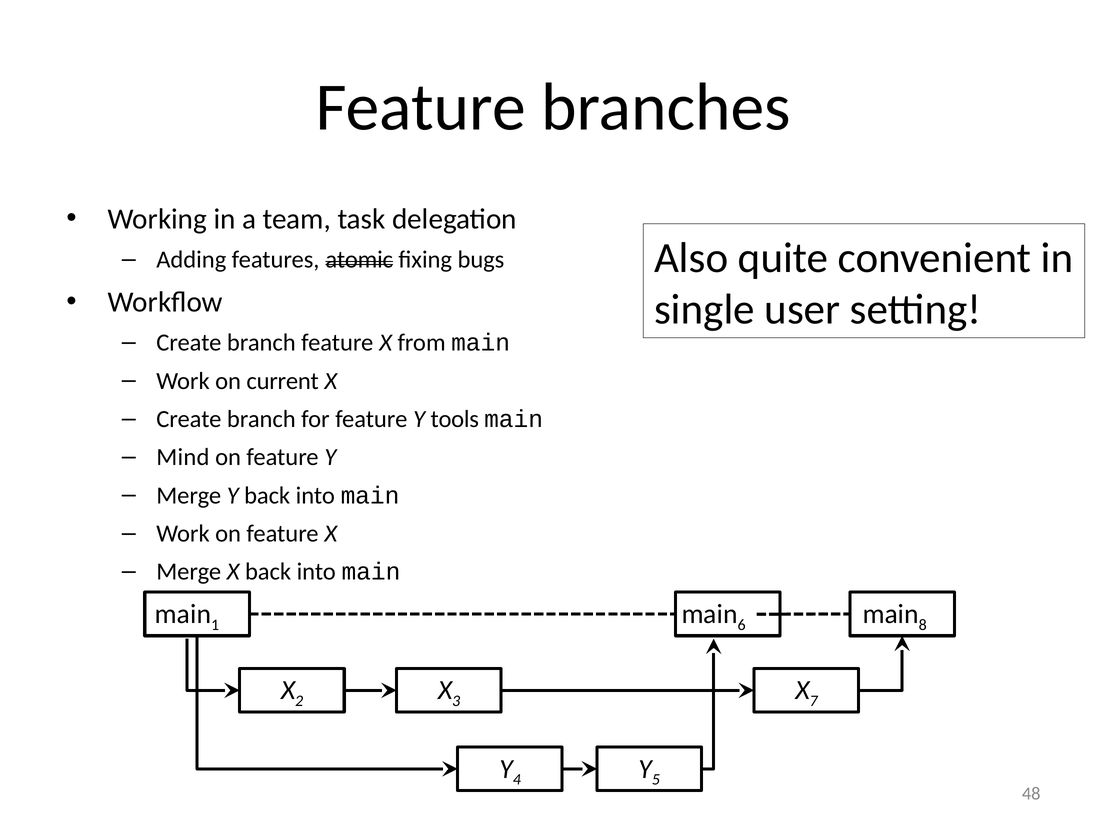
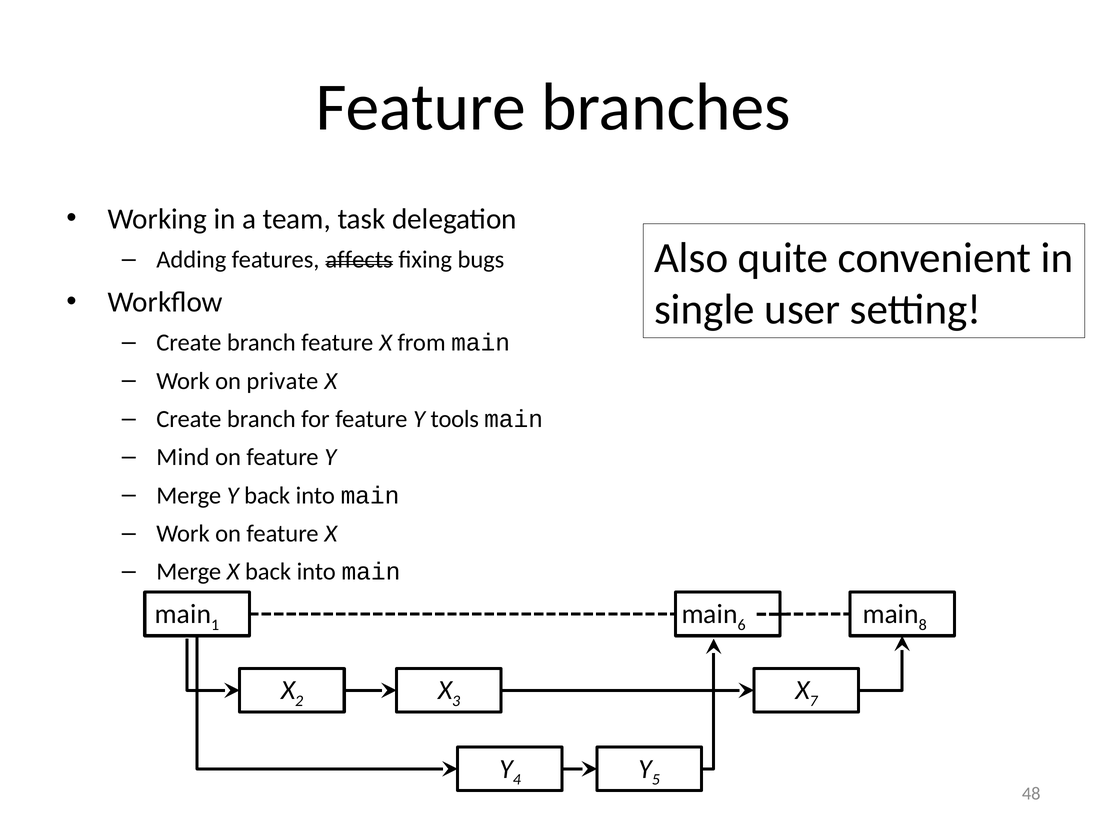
atomic: atomic -> affects
current: current -> private
